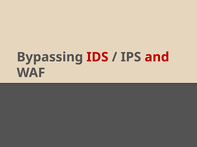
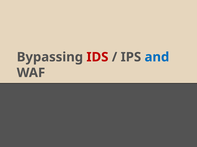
and colour: red -> blue
